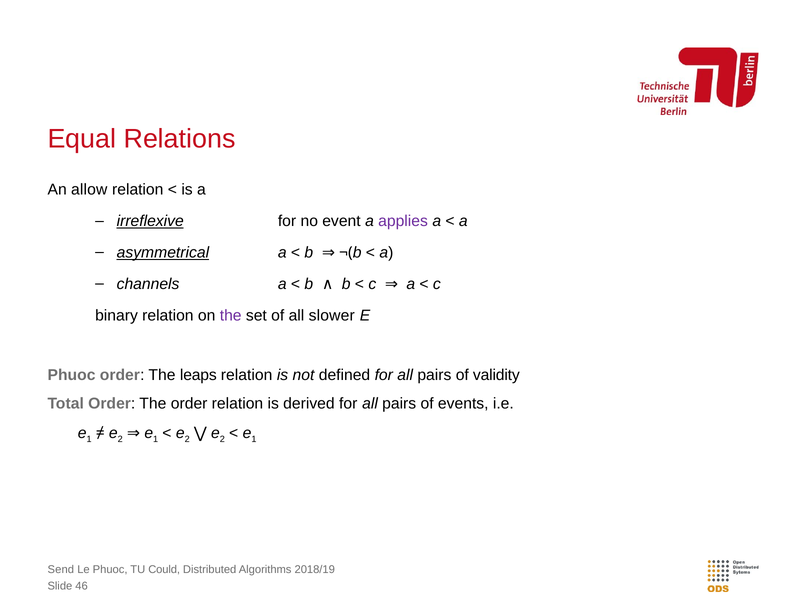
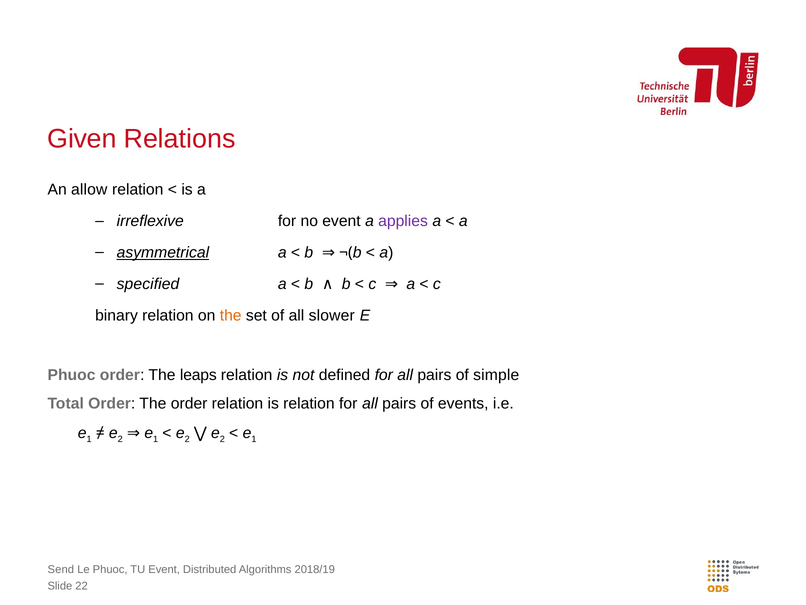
Equal: Equal -> Given
irreflexive underline: present -> none
channels: channels -> specified
the at (231, 315) colour: purple -> orange
validity: validity -> simple
is derived: derived -> relation
TU Could: Could -> Event
46: 46 -> 22
